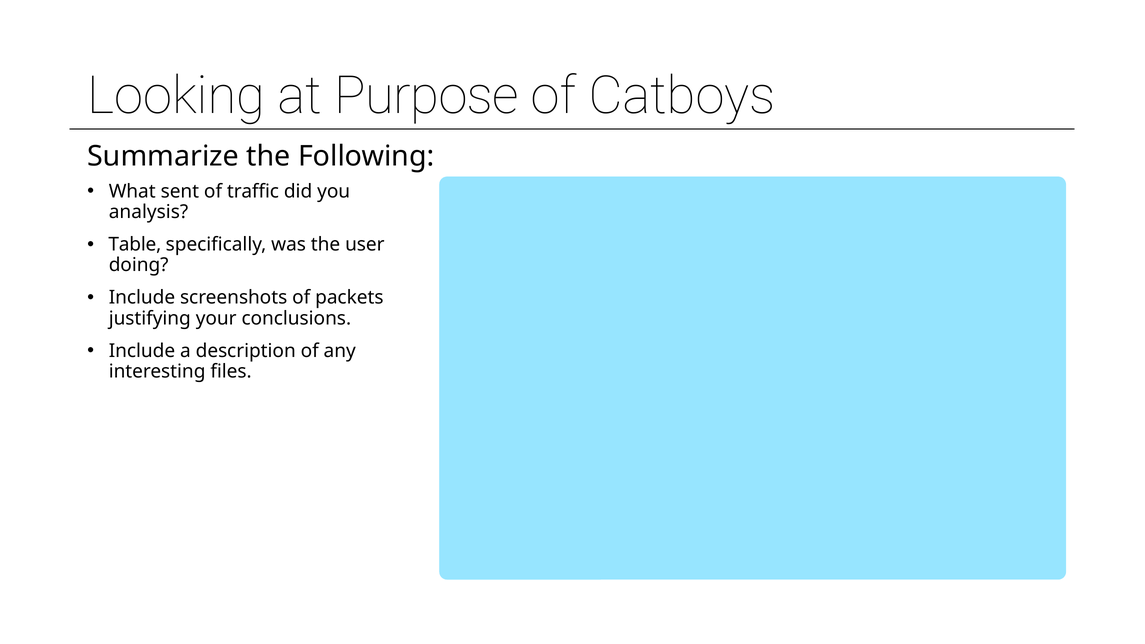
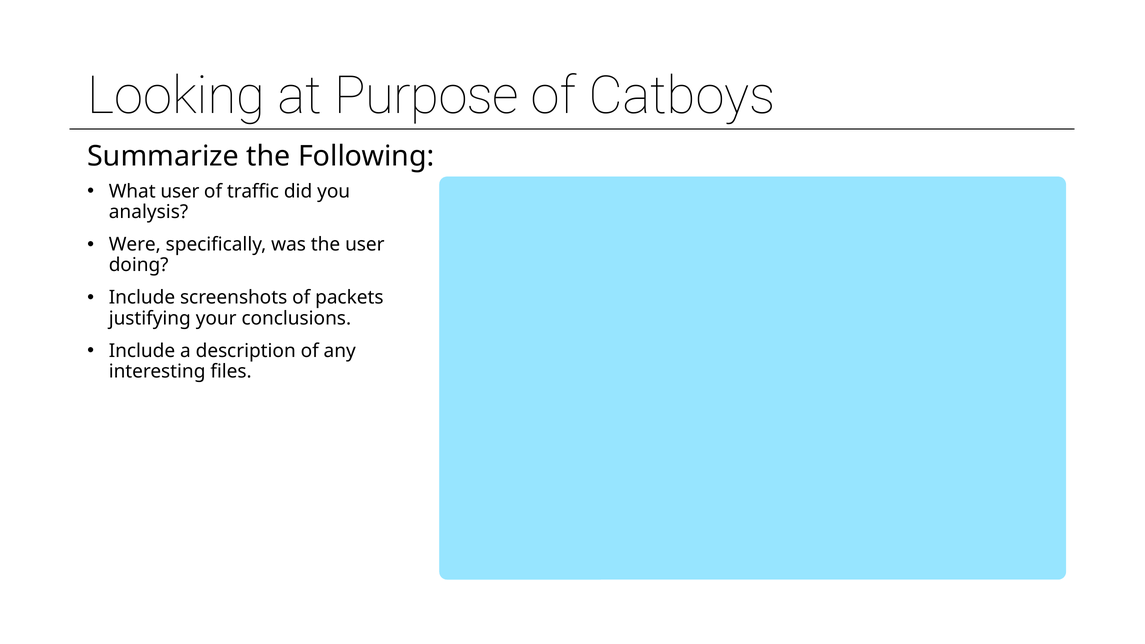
What sent: sent -> user
Table: Table -> Were
